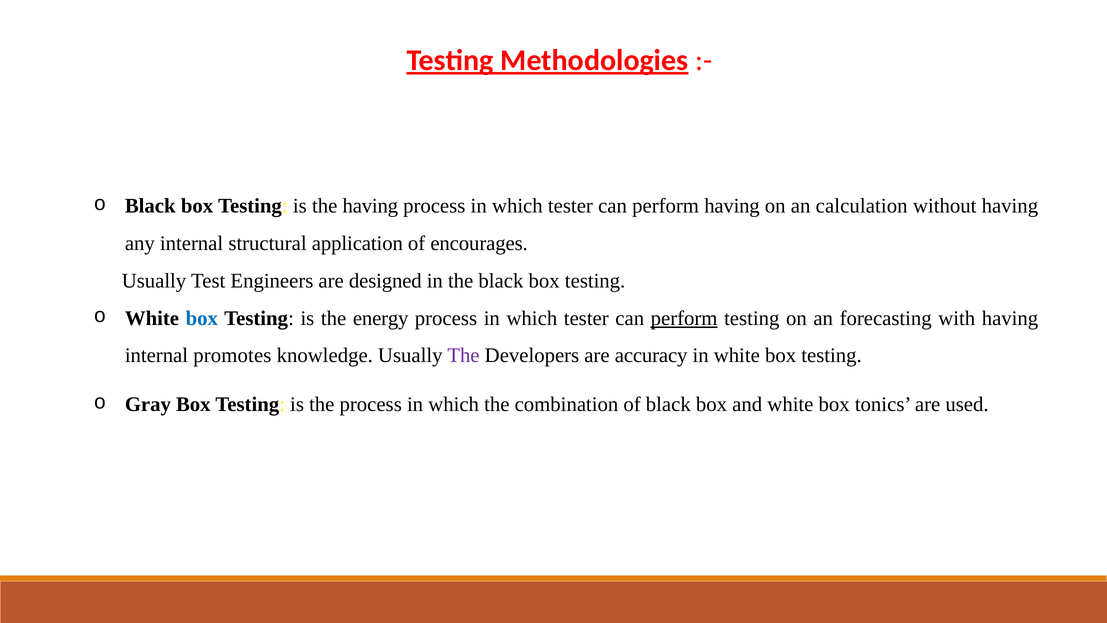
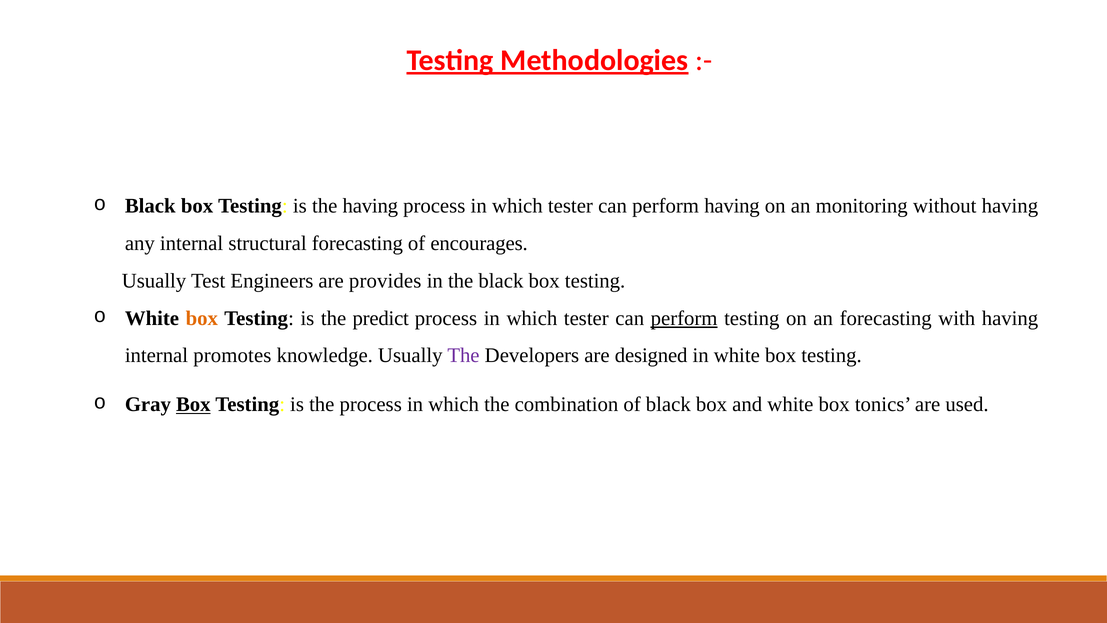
calculation: calculation -> monitoring
structural application: application -> forecasting
designed: designed -> provides
box at (202, 318) colour: blue -> orange
energy: energy -> predict
accuracy: accuracy -> designed
Box at (193, 404) underline: none -> present
